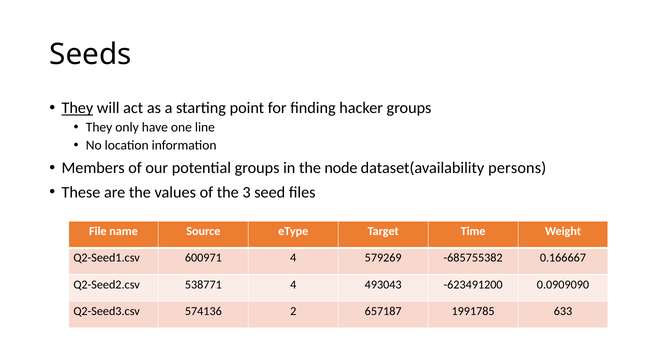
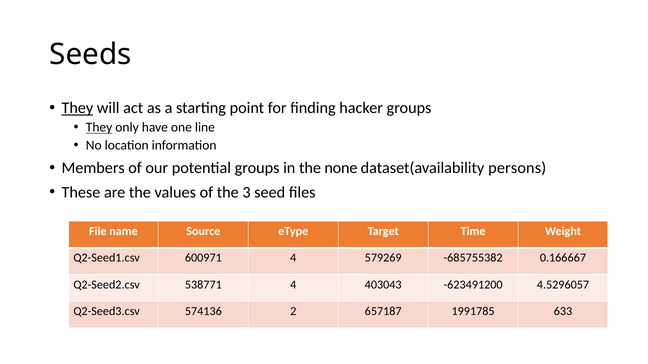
They at (99, 128) underline: none -> present
node: node -> none
493043: 493043 -> 403043
0.0909090: 0.0909090 -> 4.5296057
